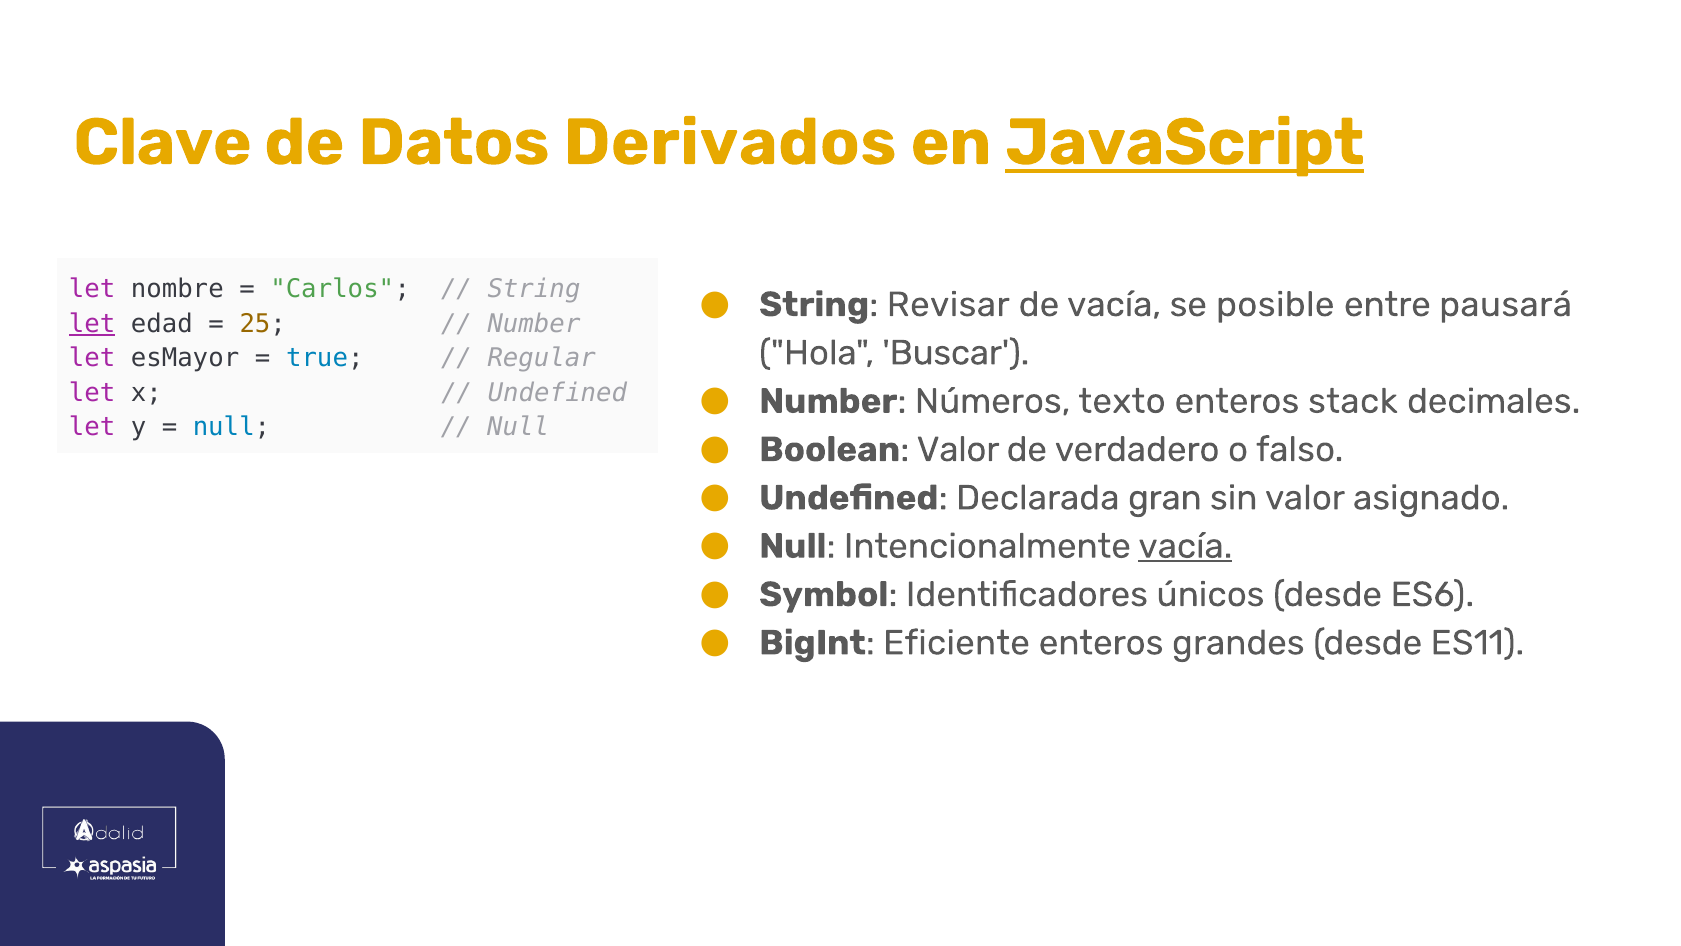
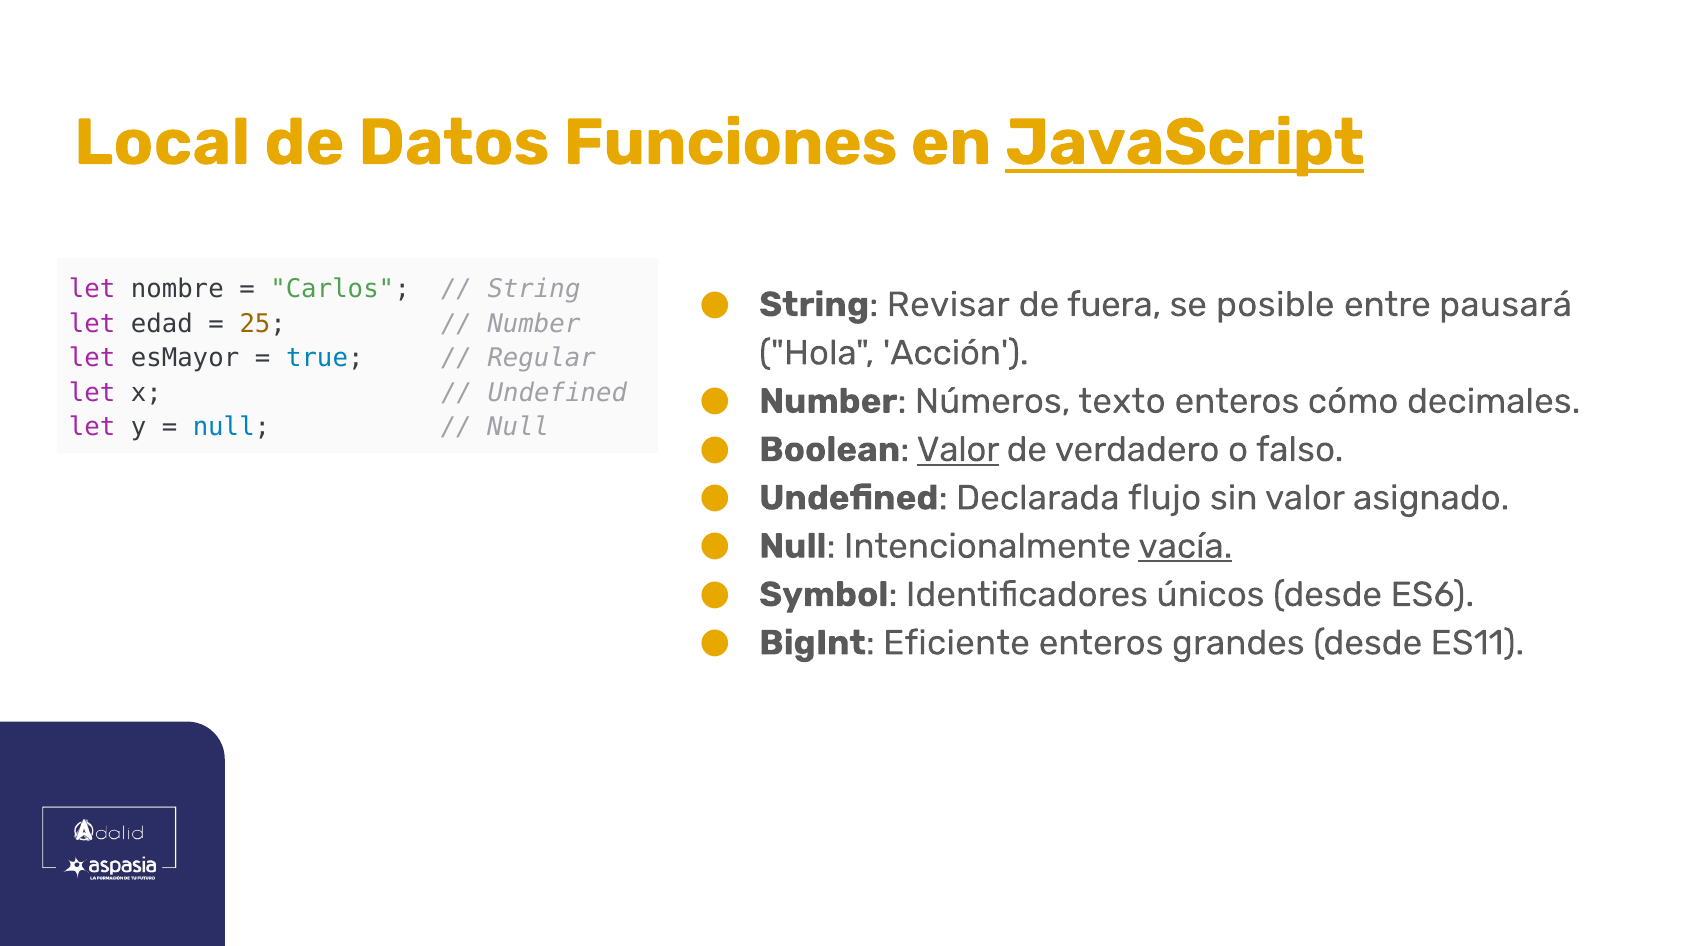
Clave: Clave -> Local
Derivados: Derivados -> Funciones
de vacía: vacía -> fuera
let at (92, 324) underline: present -> none
Buscar: Buscar -> Acción
stack: stack -> cómo
Valor at (958, 449) underline: none -> present
gran: gran -> flujo
